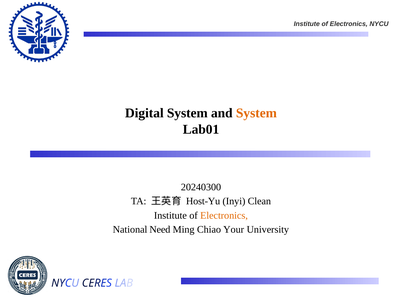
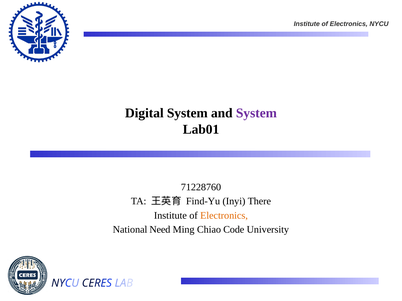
System at (256, 113) colour: orange -> purple
20240300: 20240300 -> 71228760
Host-Yu: Host-Yu -> Find-Yu
Clean: Clean -> There
Your: Your -> Code
